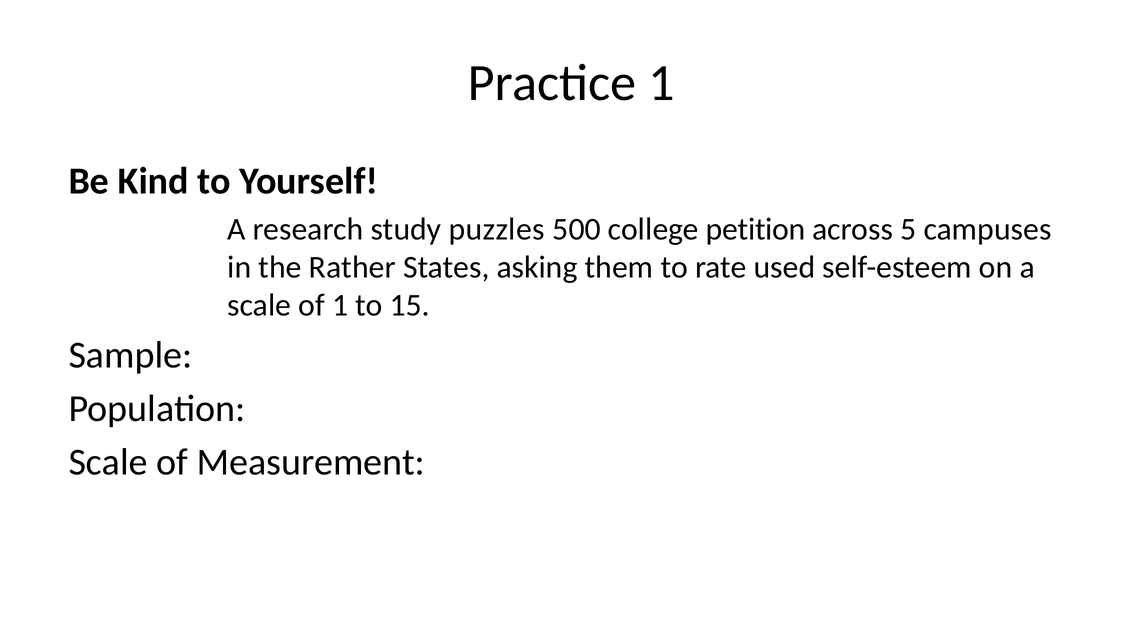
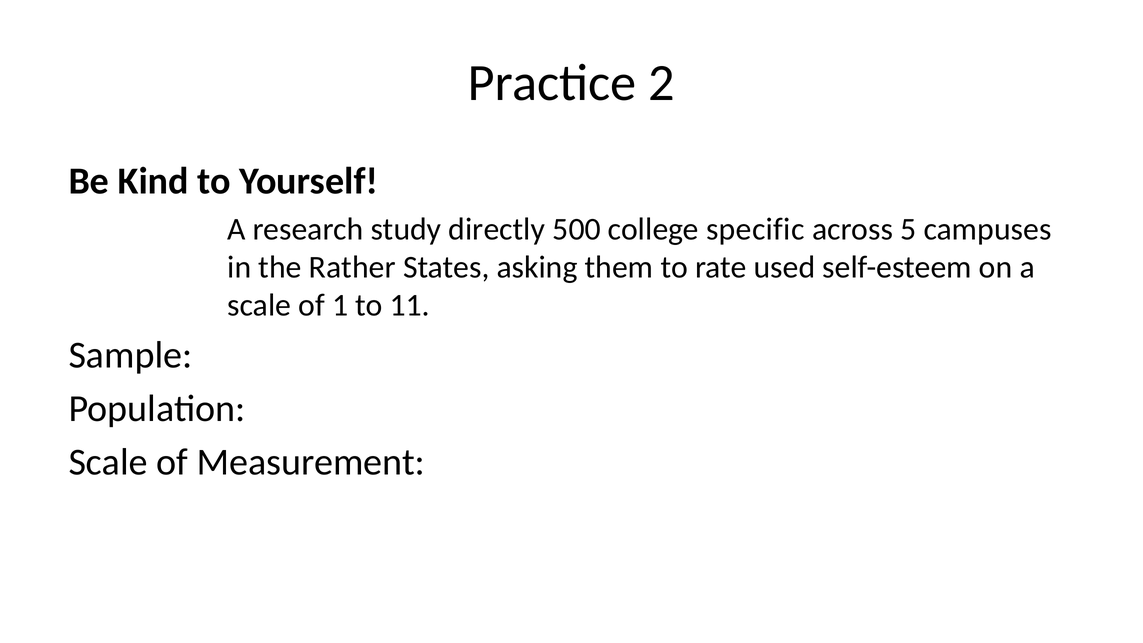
Practice 1: 1 -> 2
puzzles: puzzles -> directly
petition: petition -> specific
15: 15 -> 11
